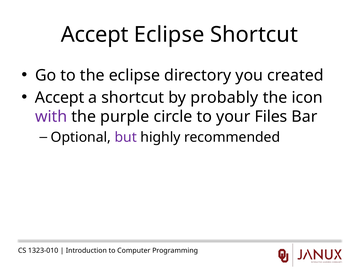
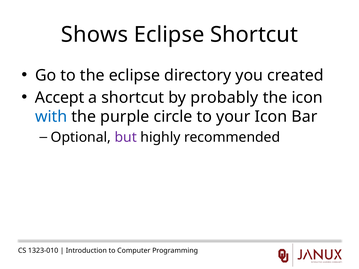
Accept at (95, 35): Accept -> Shows
with colour: purple -> blue
your Files: Files -> Icon
